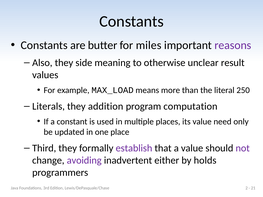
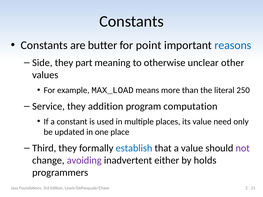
miles: miles -> point
reasons colour: purple -> blue
Also: Also -> Side
side: side -> part
result: result -> other
Literals: Literals -> Service
establish colour: purple -> blue
